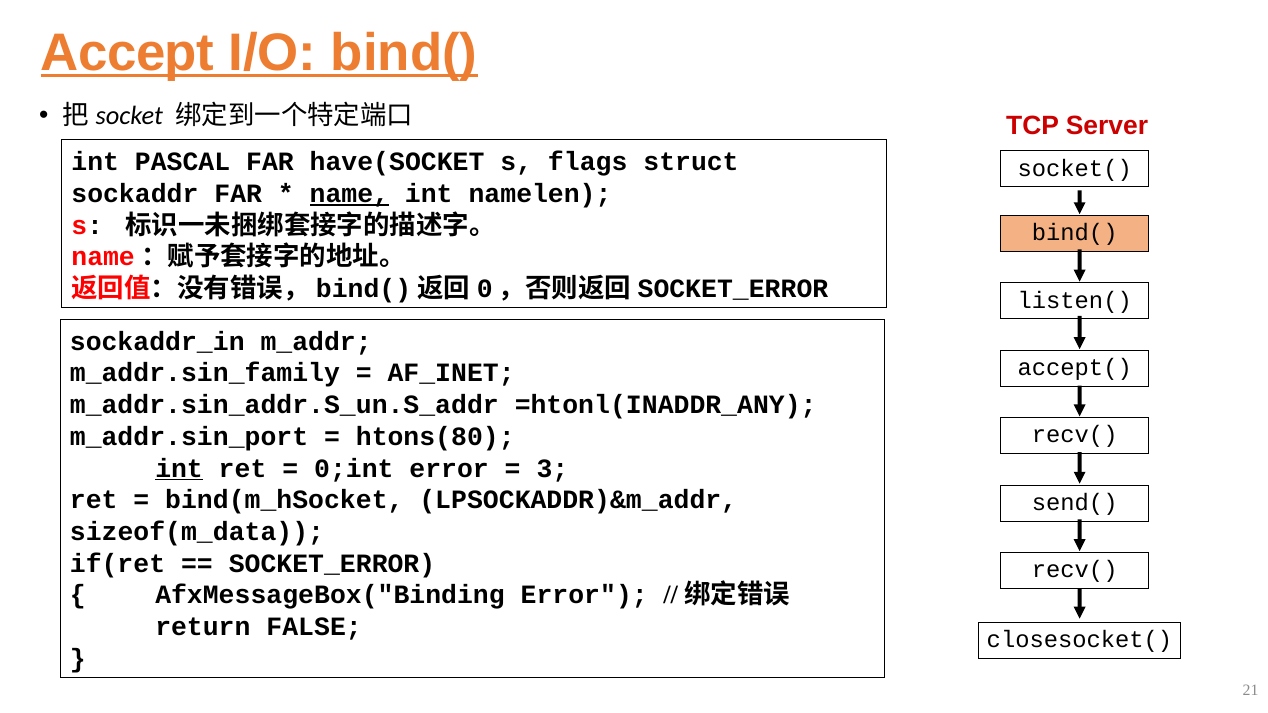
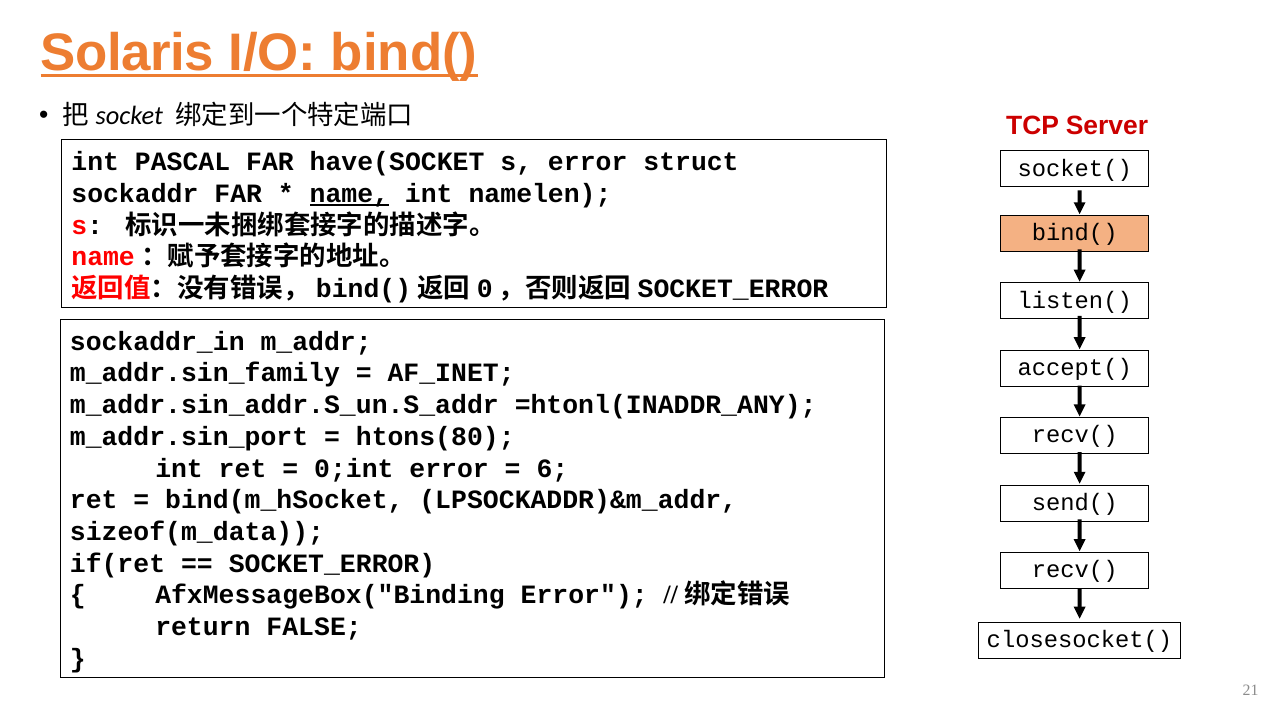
Accept: Accept -> Solaris
s flags: flags -> error
int at (179, 468) underline: present -> none
3: 3 -> 6
